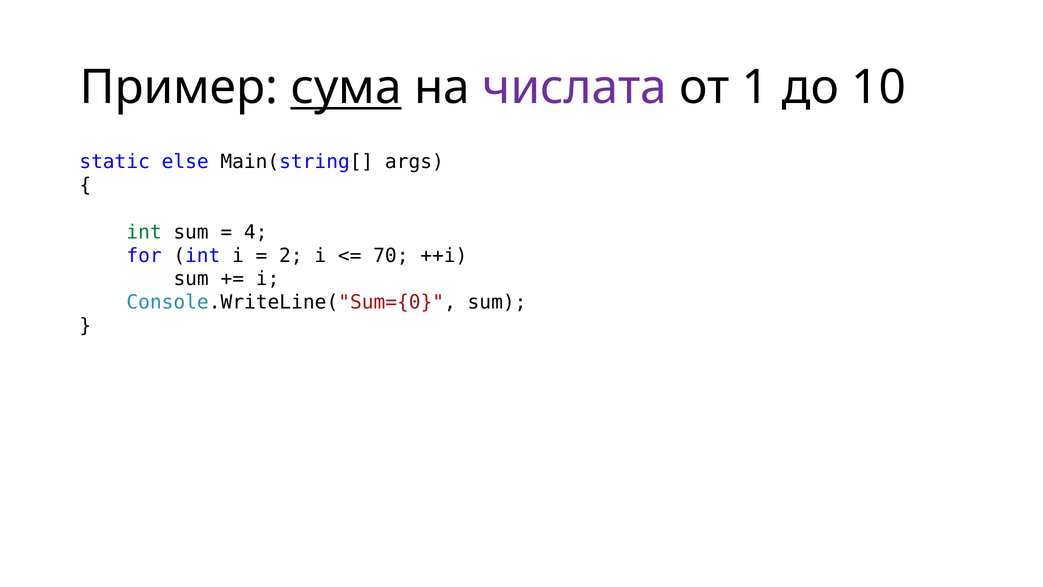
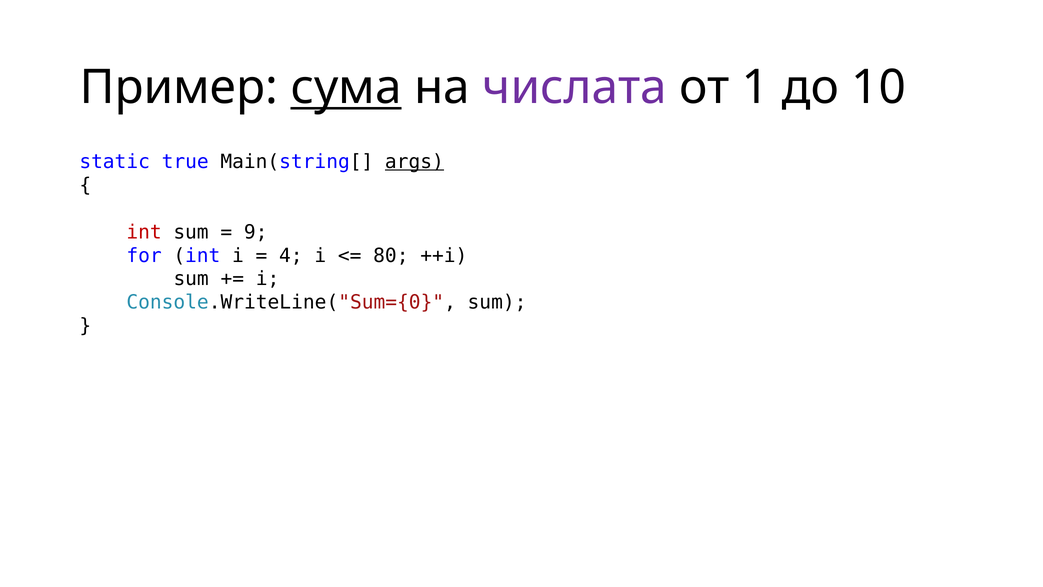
else: else -> true
args underline: none -> present
int at (144, 232) colour: green -> red
4: 4 -> 9
2: 2 -> 4
70: 70 -> 80
